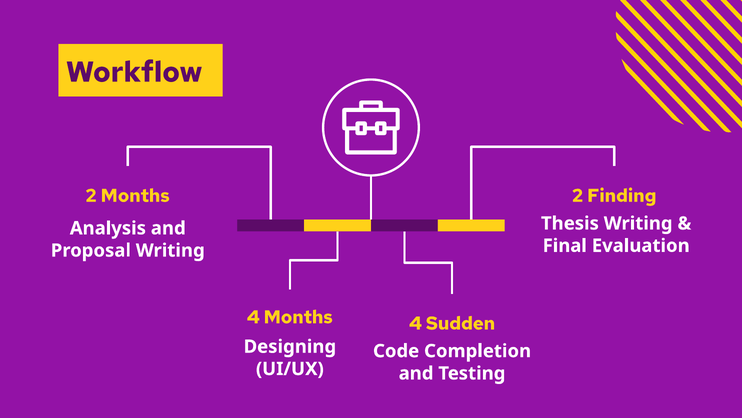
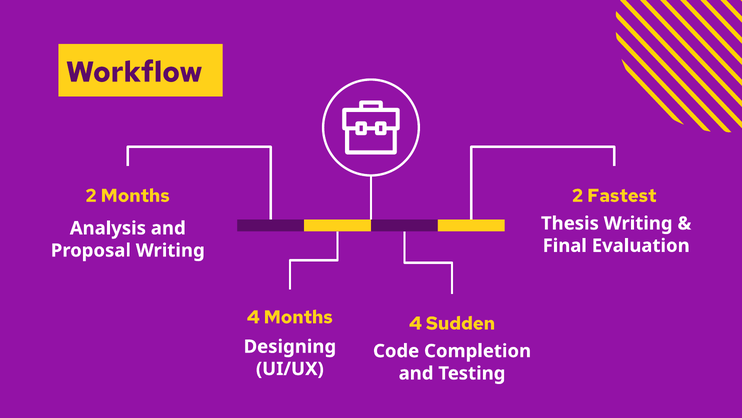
Finding: Finding -> Fastest
